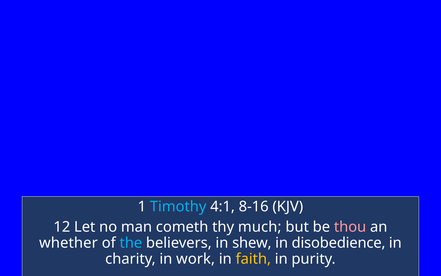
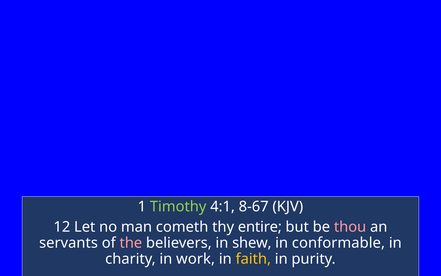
Timothy colour: light blue -> light green
8-16: 8-16 -> 8-67
much: much -> entire
whether: whether -> servants
the colour: light blue -> pink
disobedience: disobedience -> conformable
